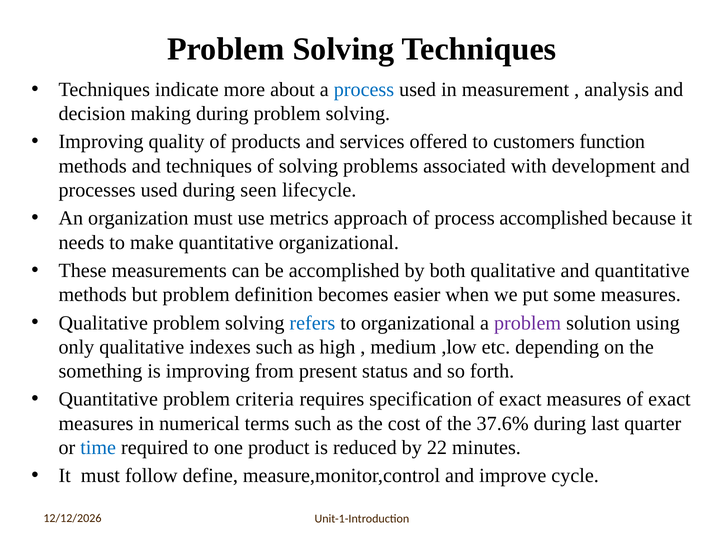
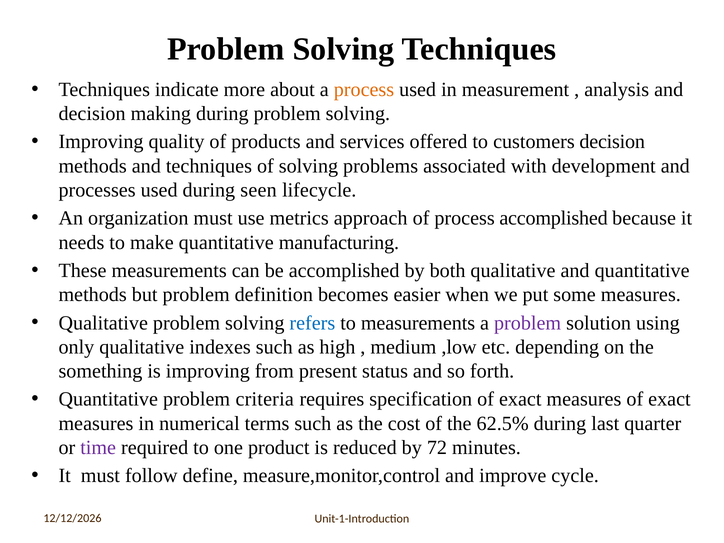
process at (364, 90) colour: blue -> orange
customers function: function -> decision
quantitative organizational: organizational -> manufacturing
to organizational: organizational -> measurements
37.6%: 37.6% -> 62.5%
time colour: blue -> purple
22: 22 -> 72
